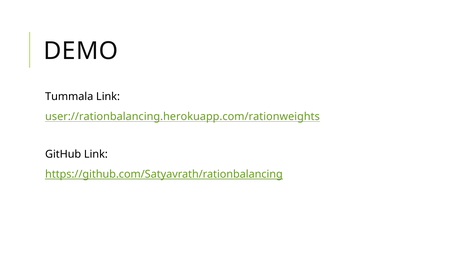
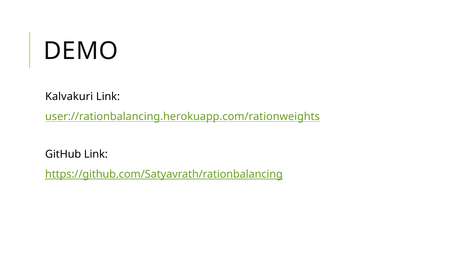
Tummala: Tummala -> Kalvakuri
